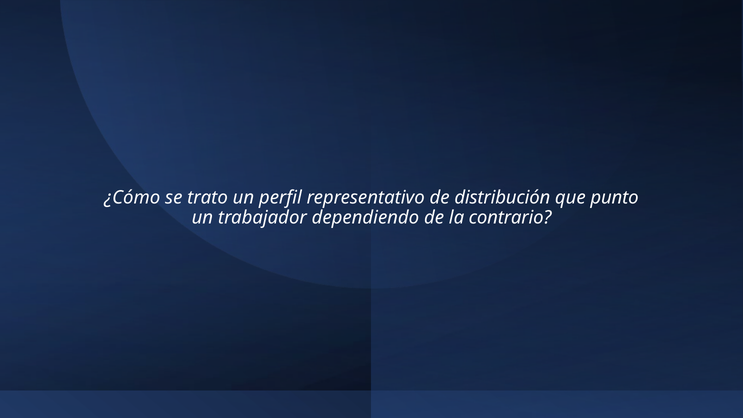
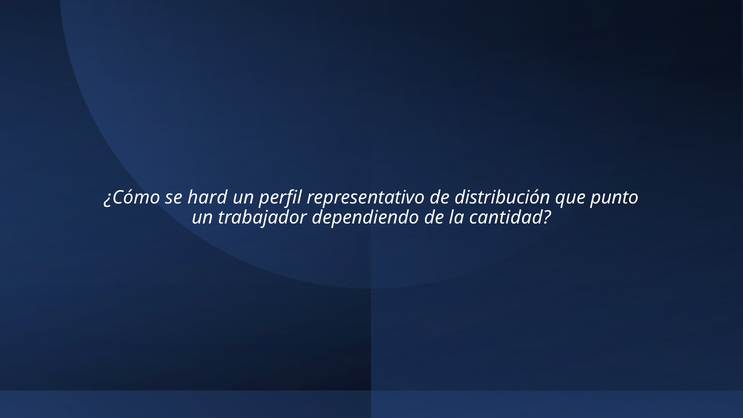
trato: trato -> hard
contrario: contrario -> cantidad
